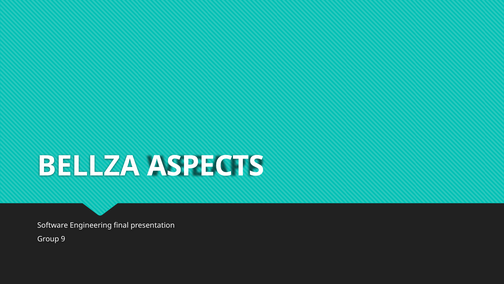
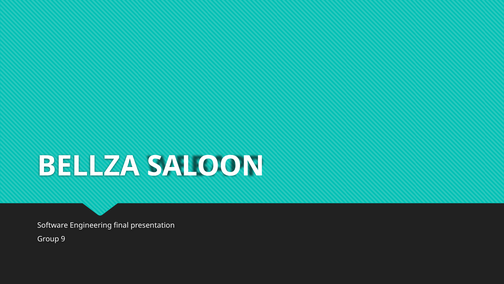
ASPECTS: ASPECTS -> SALOON
